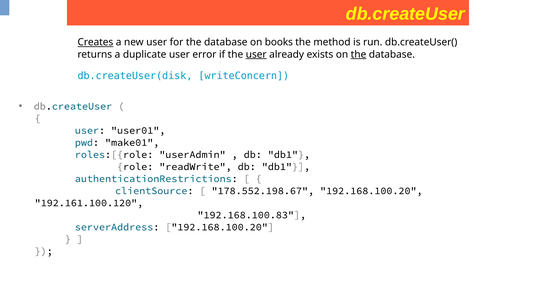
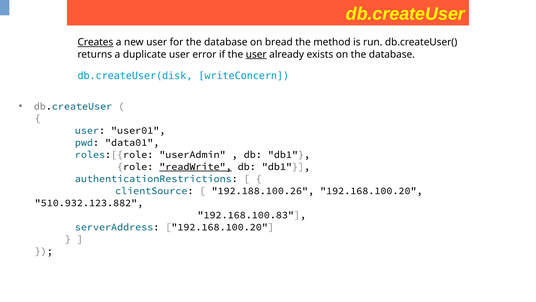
books: books -> bread
the at (359, 54) underline: present -> none
make01: make01 -> data01
readWrite underline: none -> present
178.552.198.67: 178.552.198.67 -> 192.188.100.26
192.161.100.120: 192.161.100.120 -> 510.932.123.882
